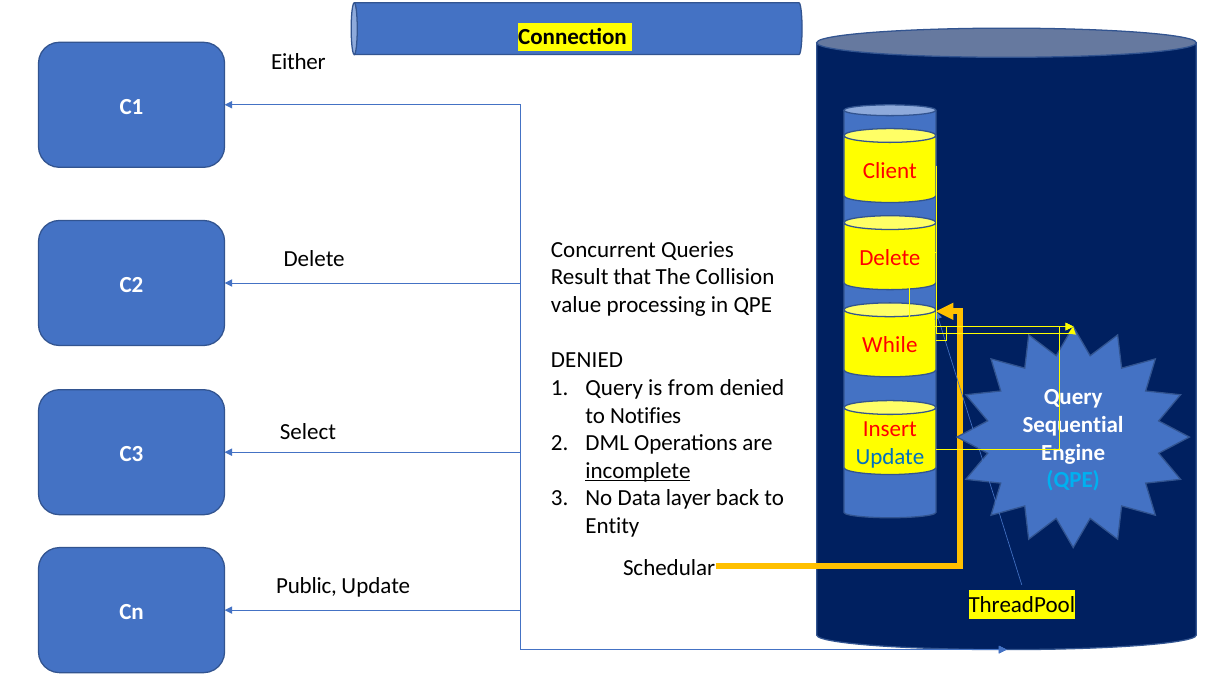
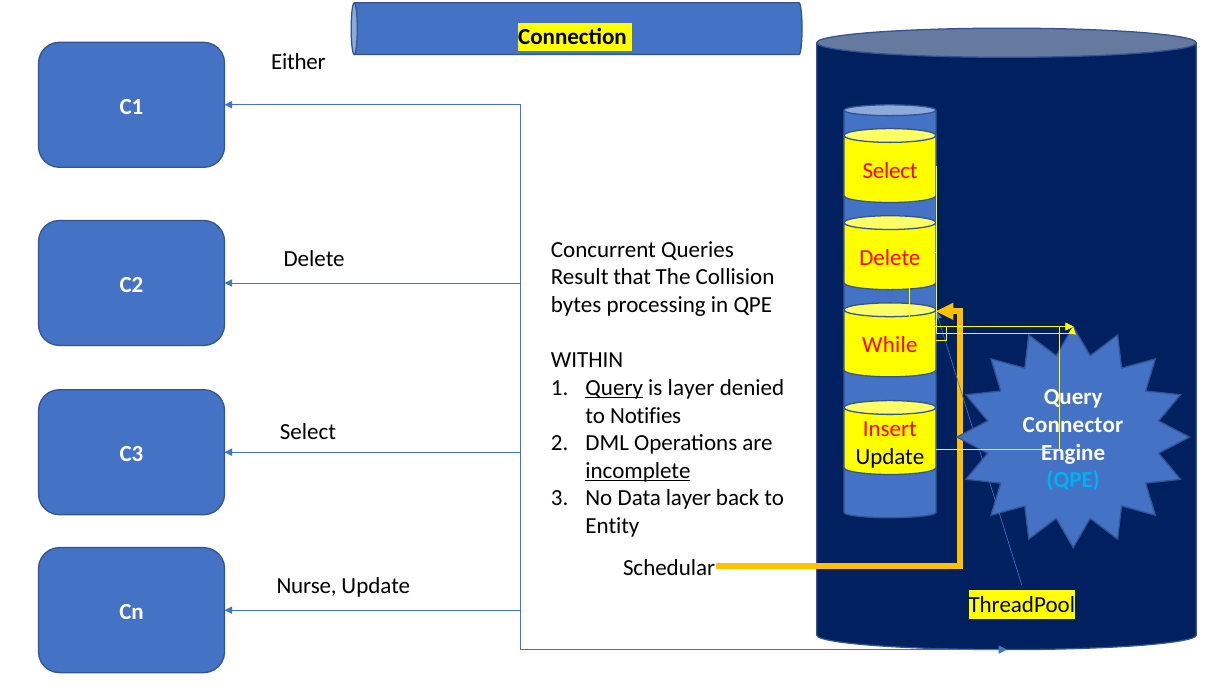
Client at (890, 171): Client -> Select
value: value -> bytes
DENIED at (587, 360): DENIED -> WITHIN
Query at (614, 388) underline: none -> present
is from: from -> layer
Sequential: Sequential -> Connector
Update at (890, 456) colour: blue -> black
Public: Public -> Nurse
